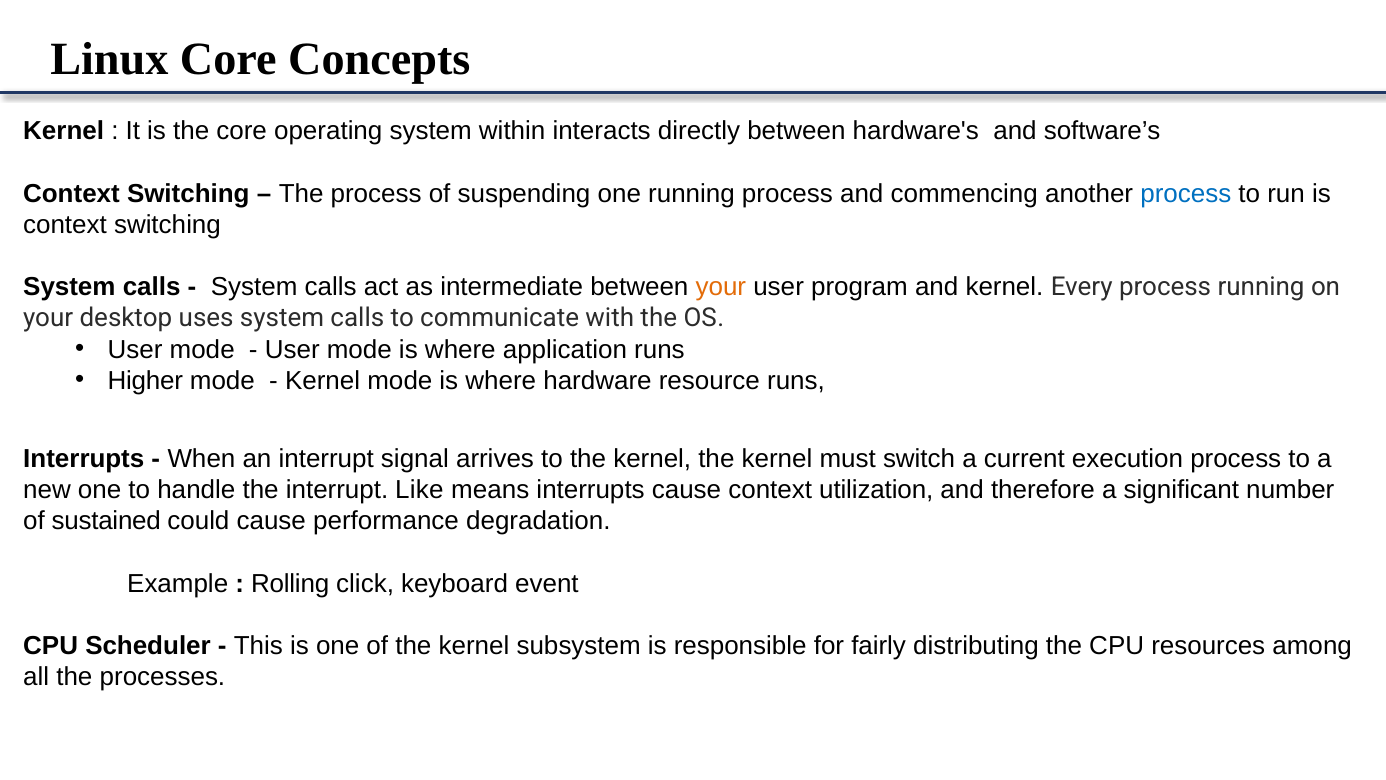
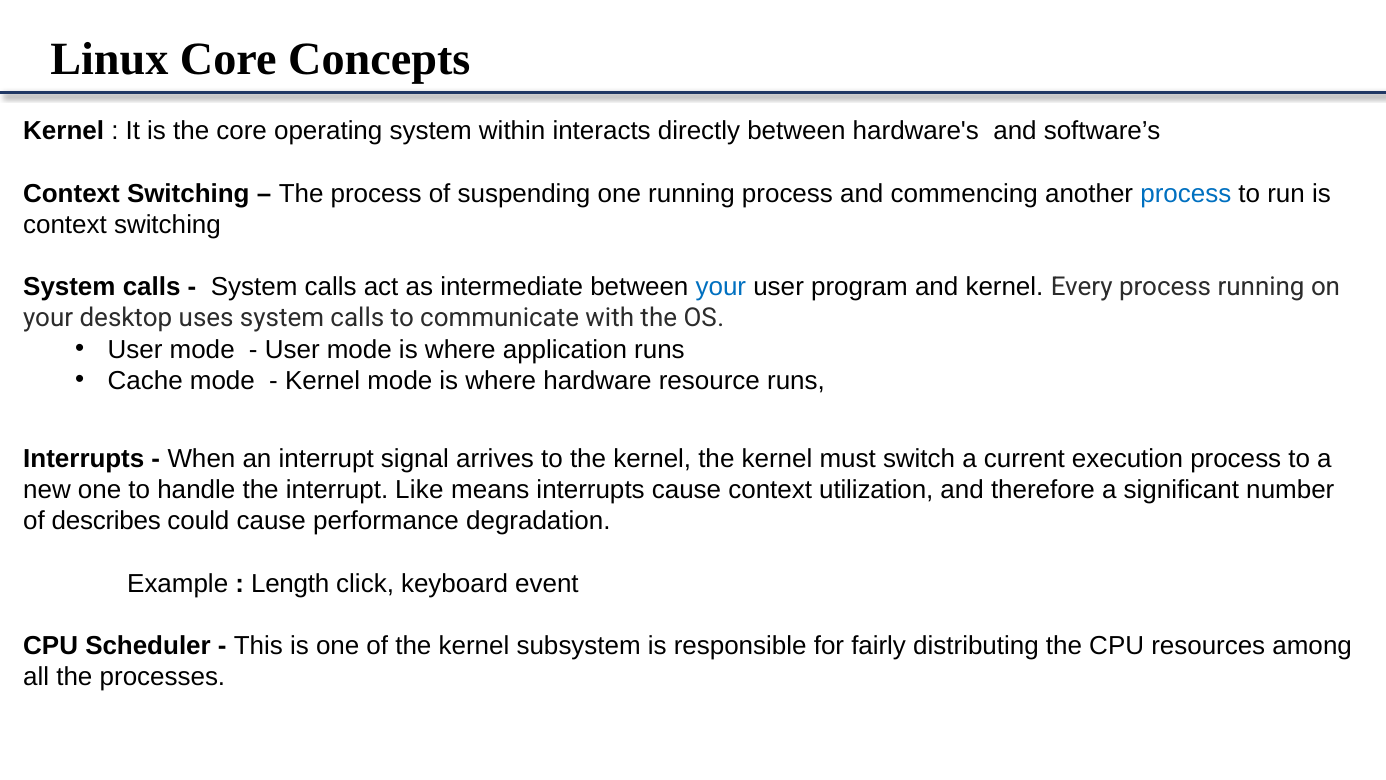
your at (721, 287) colour: orange -> blue
Higher: Higher -> Cache
sustained: sustained -> describes
Rolling: Rolling -> Length
